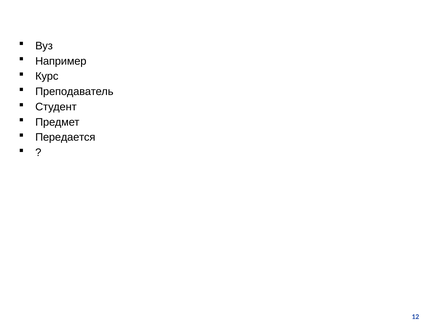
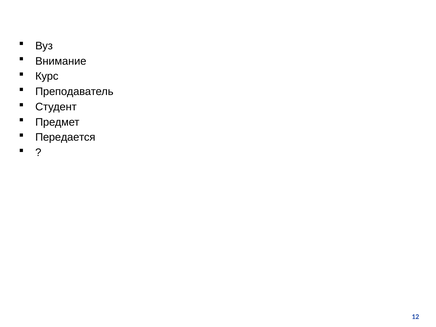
Например: Например -> Внимание
